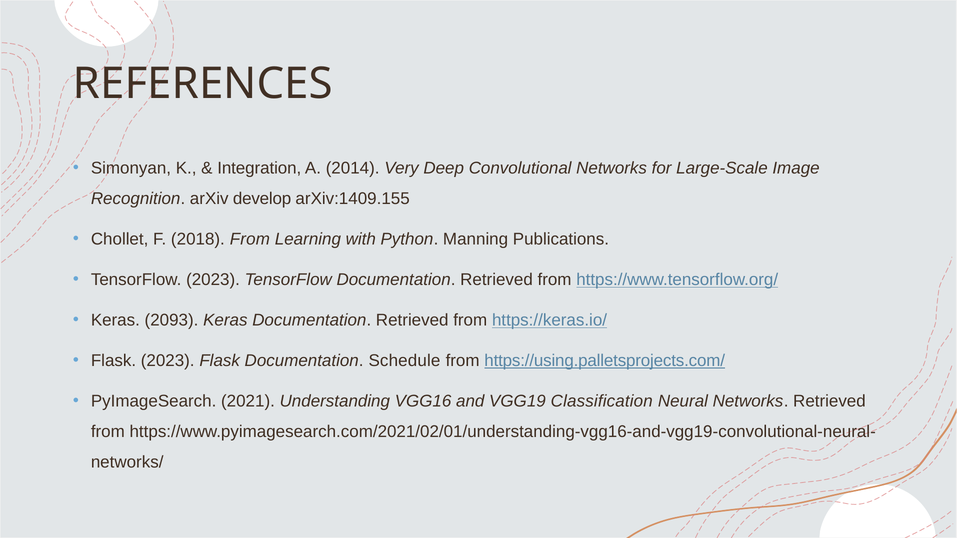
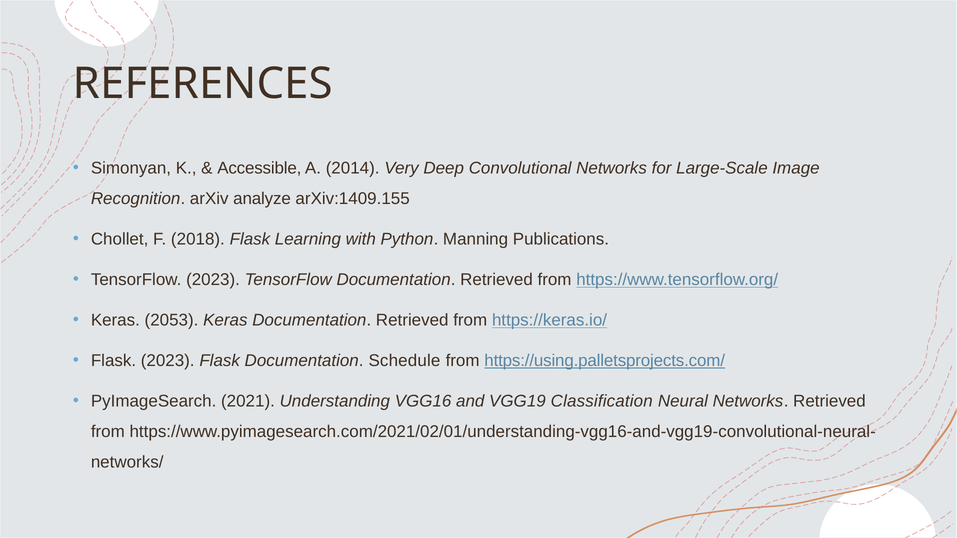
Integration: Integration -> Accessible
develop: develop -> analyze
2018 From: From -> Flask
2093: 2093 -> 2053
